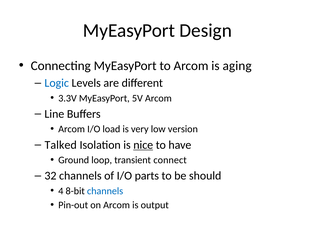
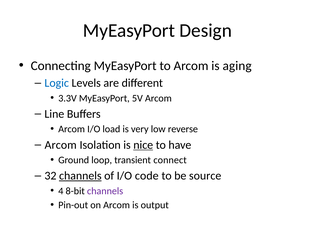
version: version -> reverse
Talked at (61, 144): Talked -> Arcom
channels at (80, 175) underline: none -> present
parts: parts -> code
should: should -> source
channels at (105, 190) colour: blue -> purple
